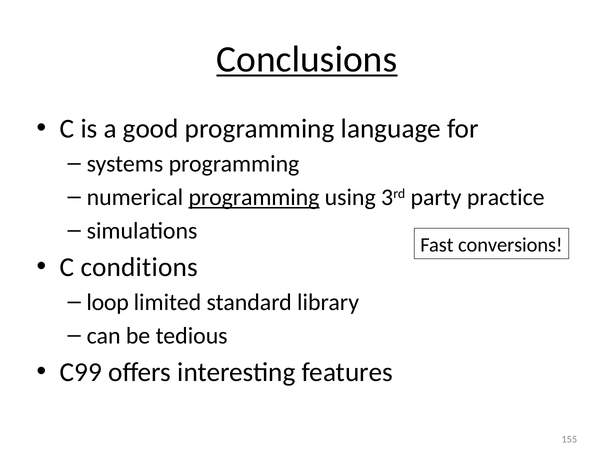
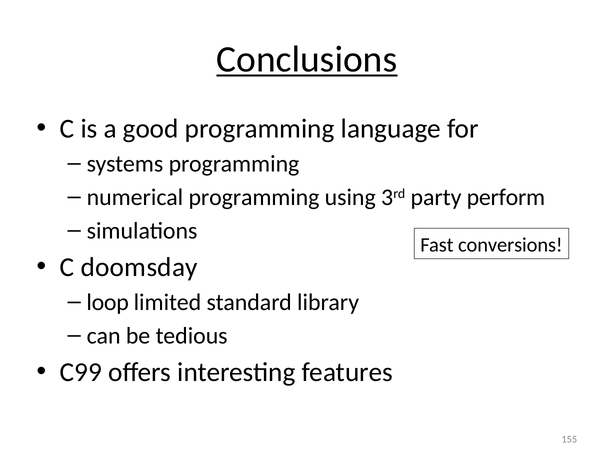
programming at (254, 198) underline: present -> none
practice: practice -> perform
conditions: conditions -> doomsday
